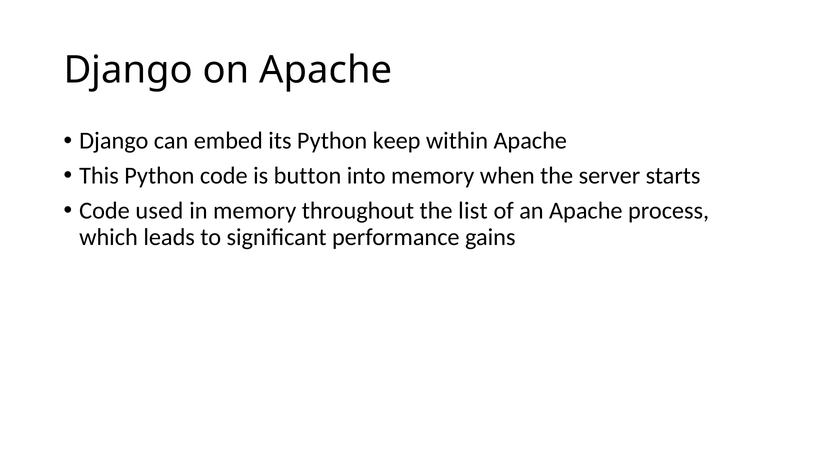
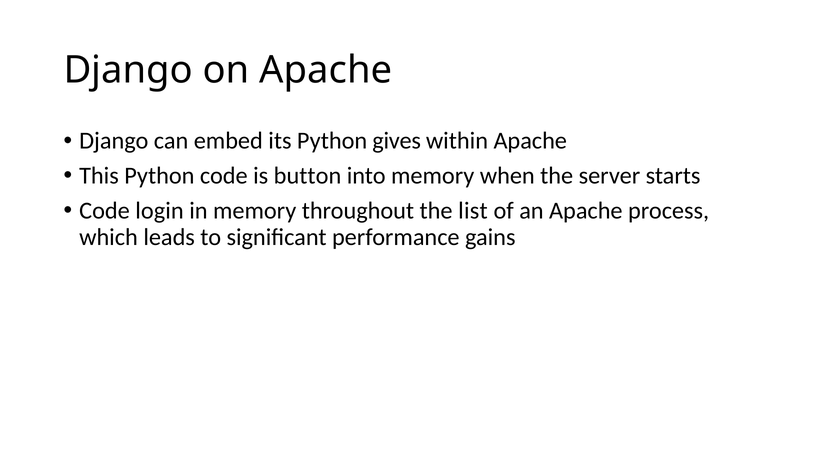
keep: keep -> gives
used: used -> login
